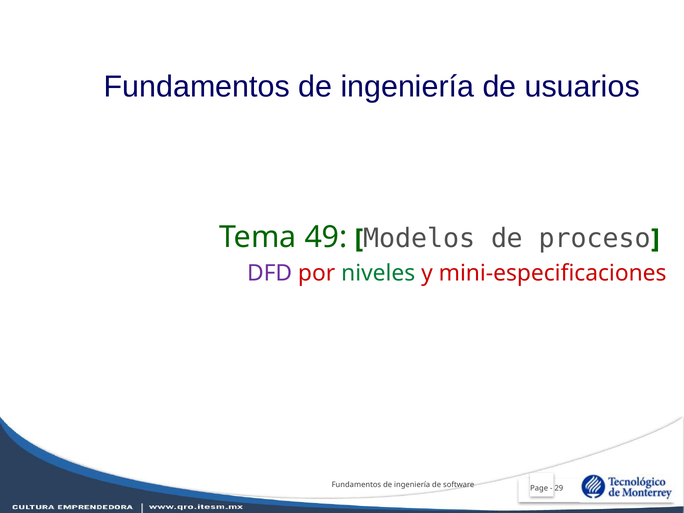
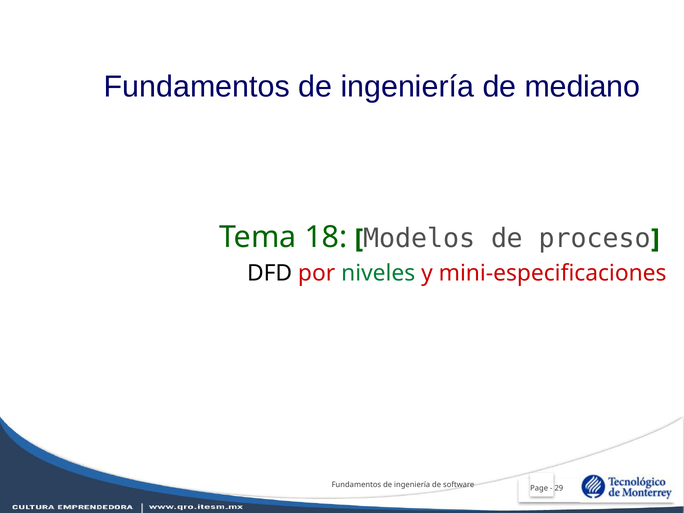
usuarios: usuarios -> mediano
49: 49 -> 18
DFD colour: purple -> black
